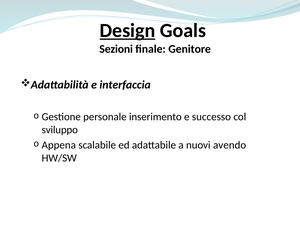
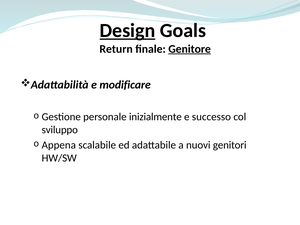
Sezioni: Sezioni -> Return
Genitore underline: none -> present
interfaccia: interfaccia -> modificare
inserimento: inserimento -> inizialmente
avendo: avendo -> genitori
